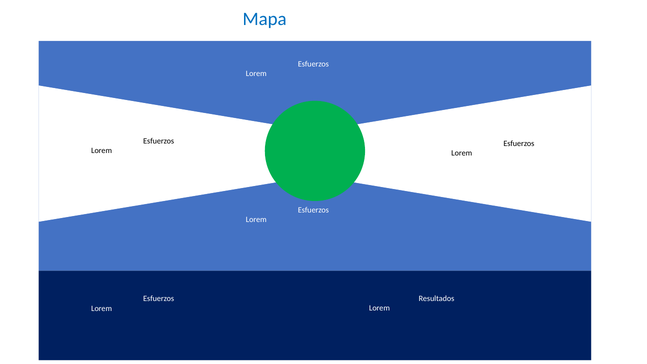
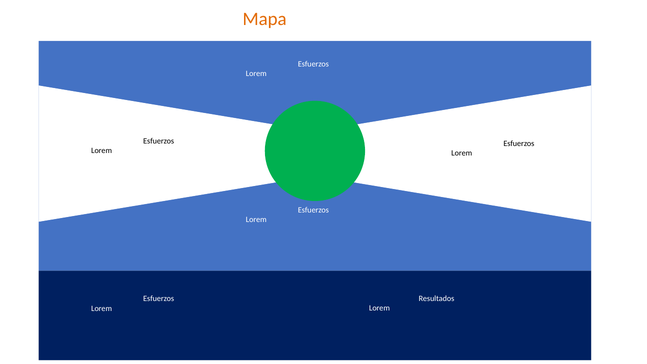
Mapa colour: blue -> orange
